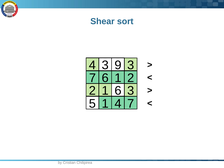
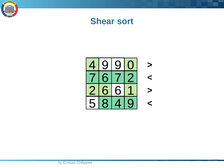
3 at (105, 65): 3 -> 9
9 3: 3 -> 0
1 at (118, 78): 1 -> 7
2 1: 1 -> 6
6 3: 3 -> 1
5 1: 1 -> 8
7 at (131, 104): 7 -> 9
